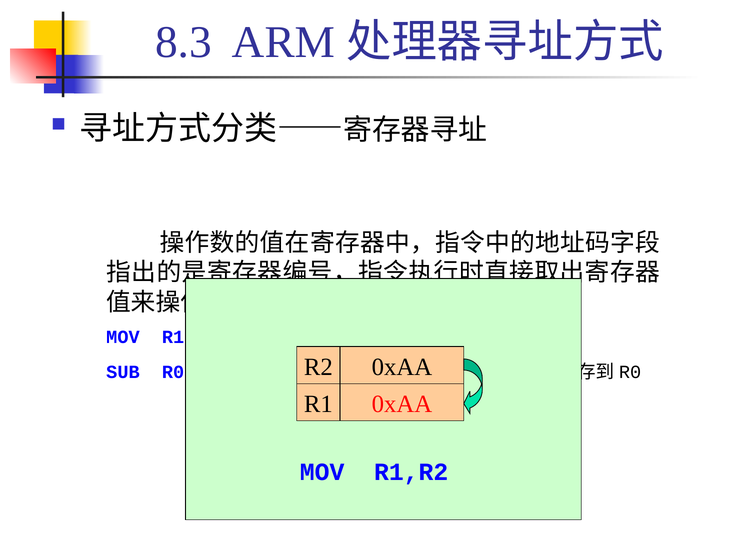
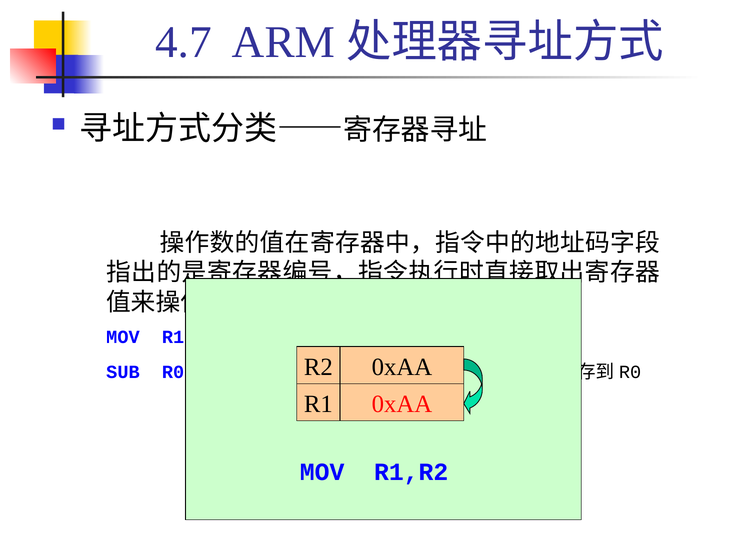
8.3: 8.3 -> 4.7
